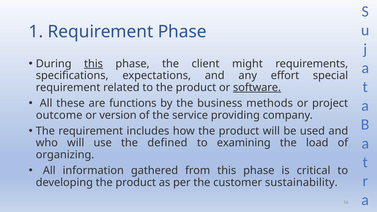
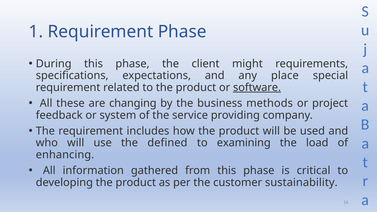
this at (94, 64) underline: present -> none
effort: effort -> place
functions: functions -> changing
outcome: outcome -> feedback
version: version -> system
organizing: organizing -> enhancing
